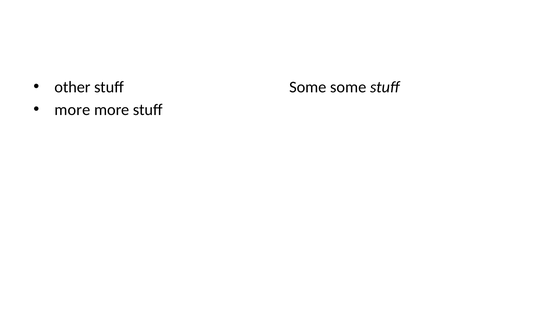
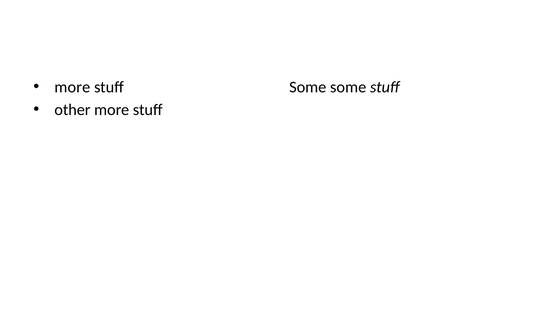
other at (72, 87): other -> more
more at (72, 110): more -> other
